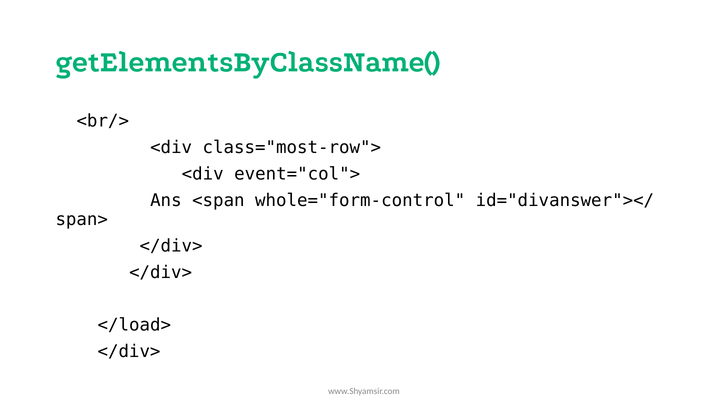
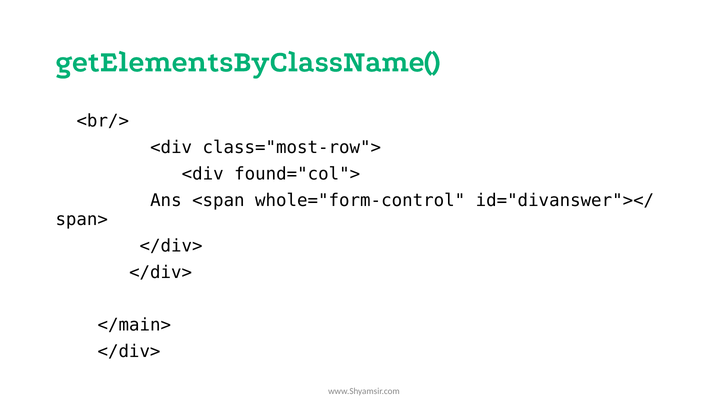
event="col">: event="col"> -> found="col">
</load>: </load> -> </main>
